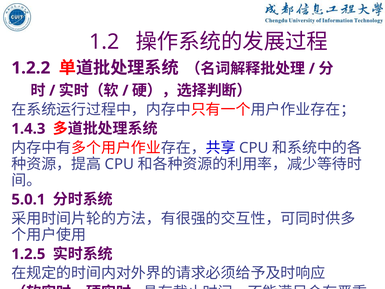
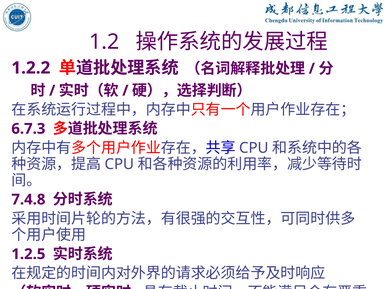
1.4.3: 1.4.3 -> 6.7.3
5.0.1: 5.0.1 -> 7.4.8
